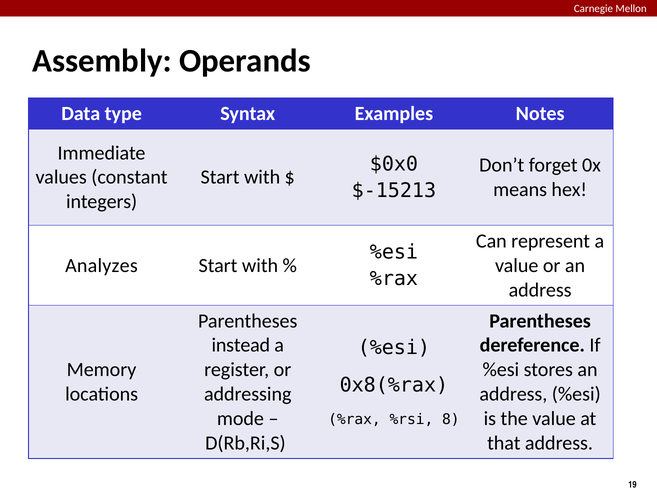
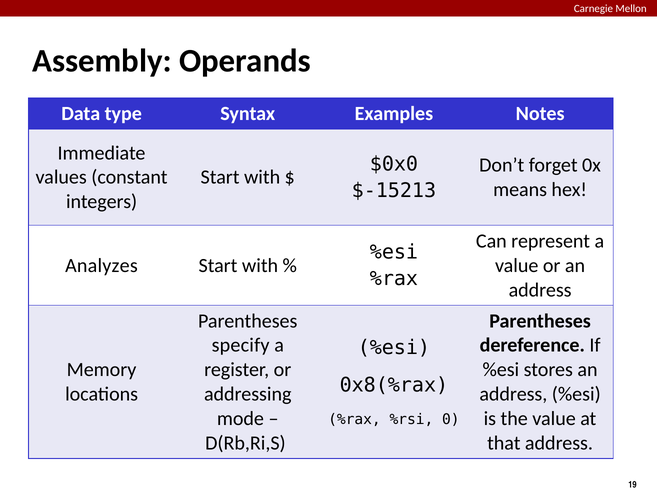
instead: instead -> specify
8: 8 -> 0
